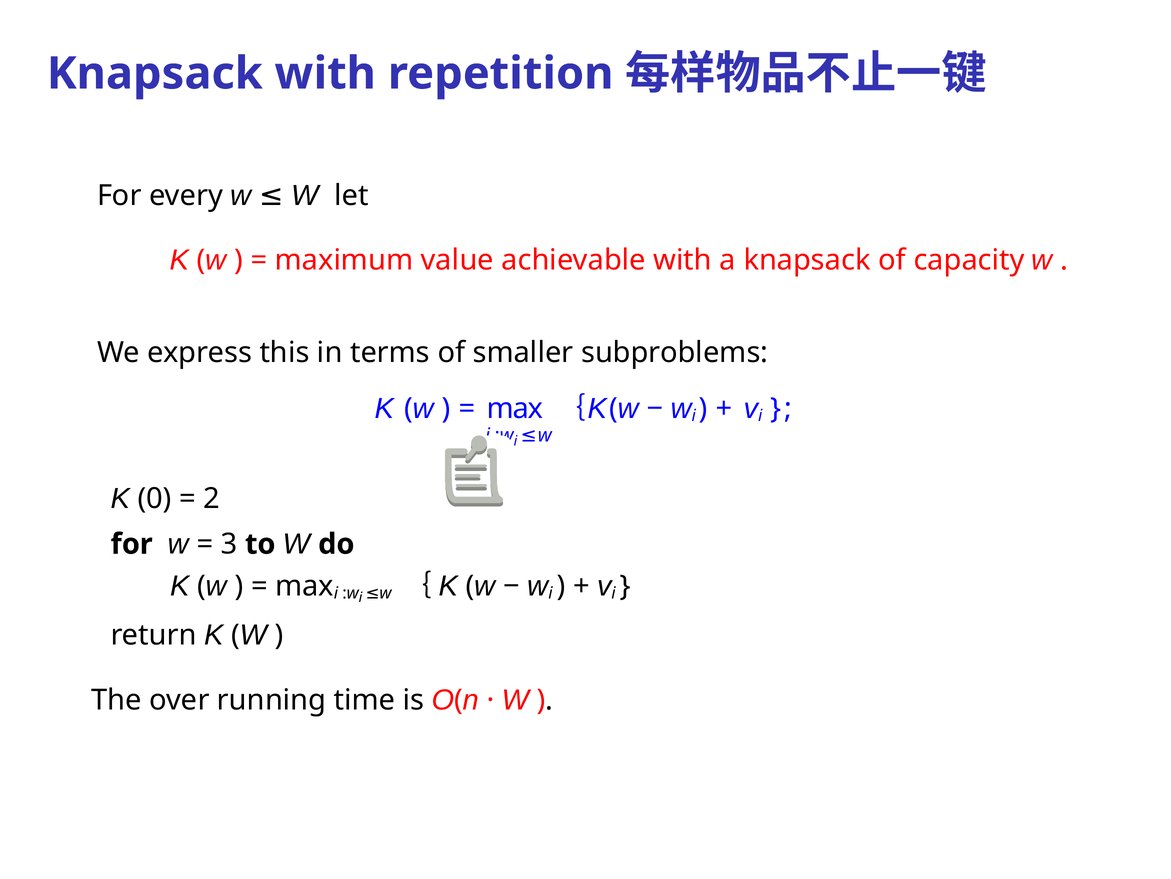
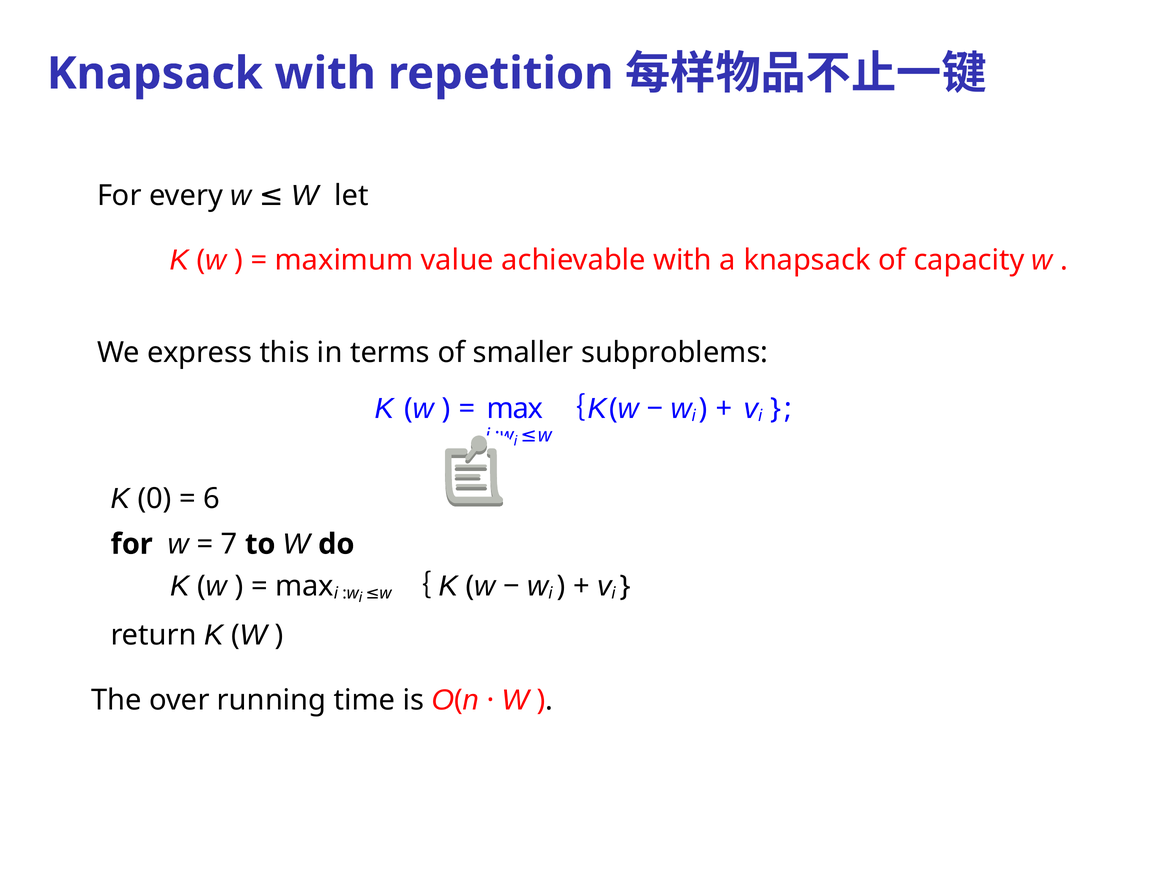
2: 2 -> 6
3: 3 -> 7
